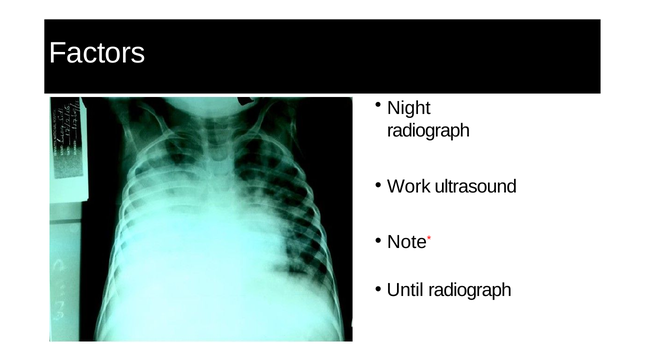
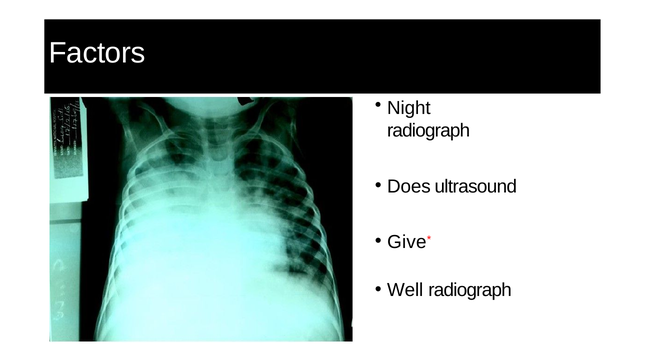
Work: Work -> Does
Note: Note -> Give
Until: Until -> Well
